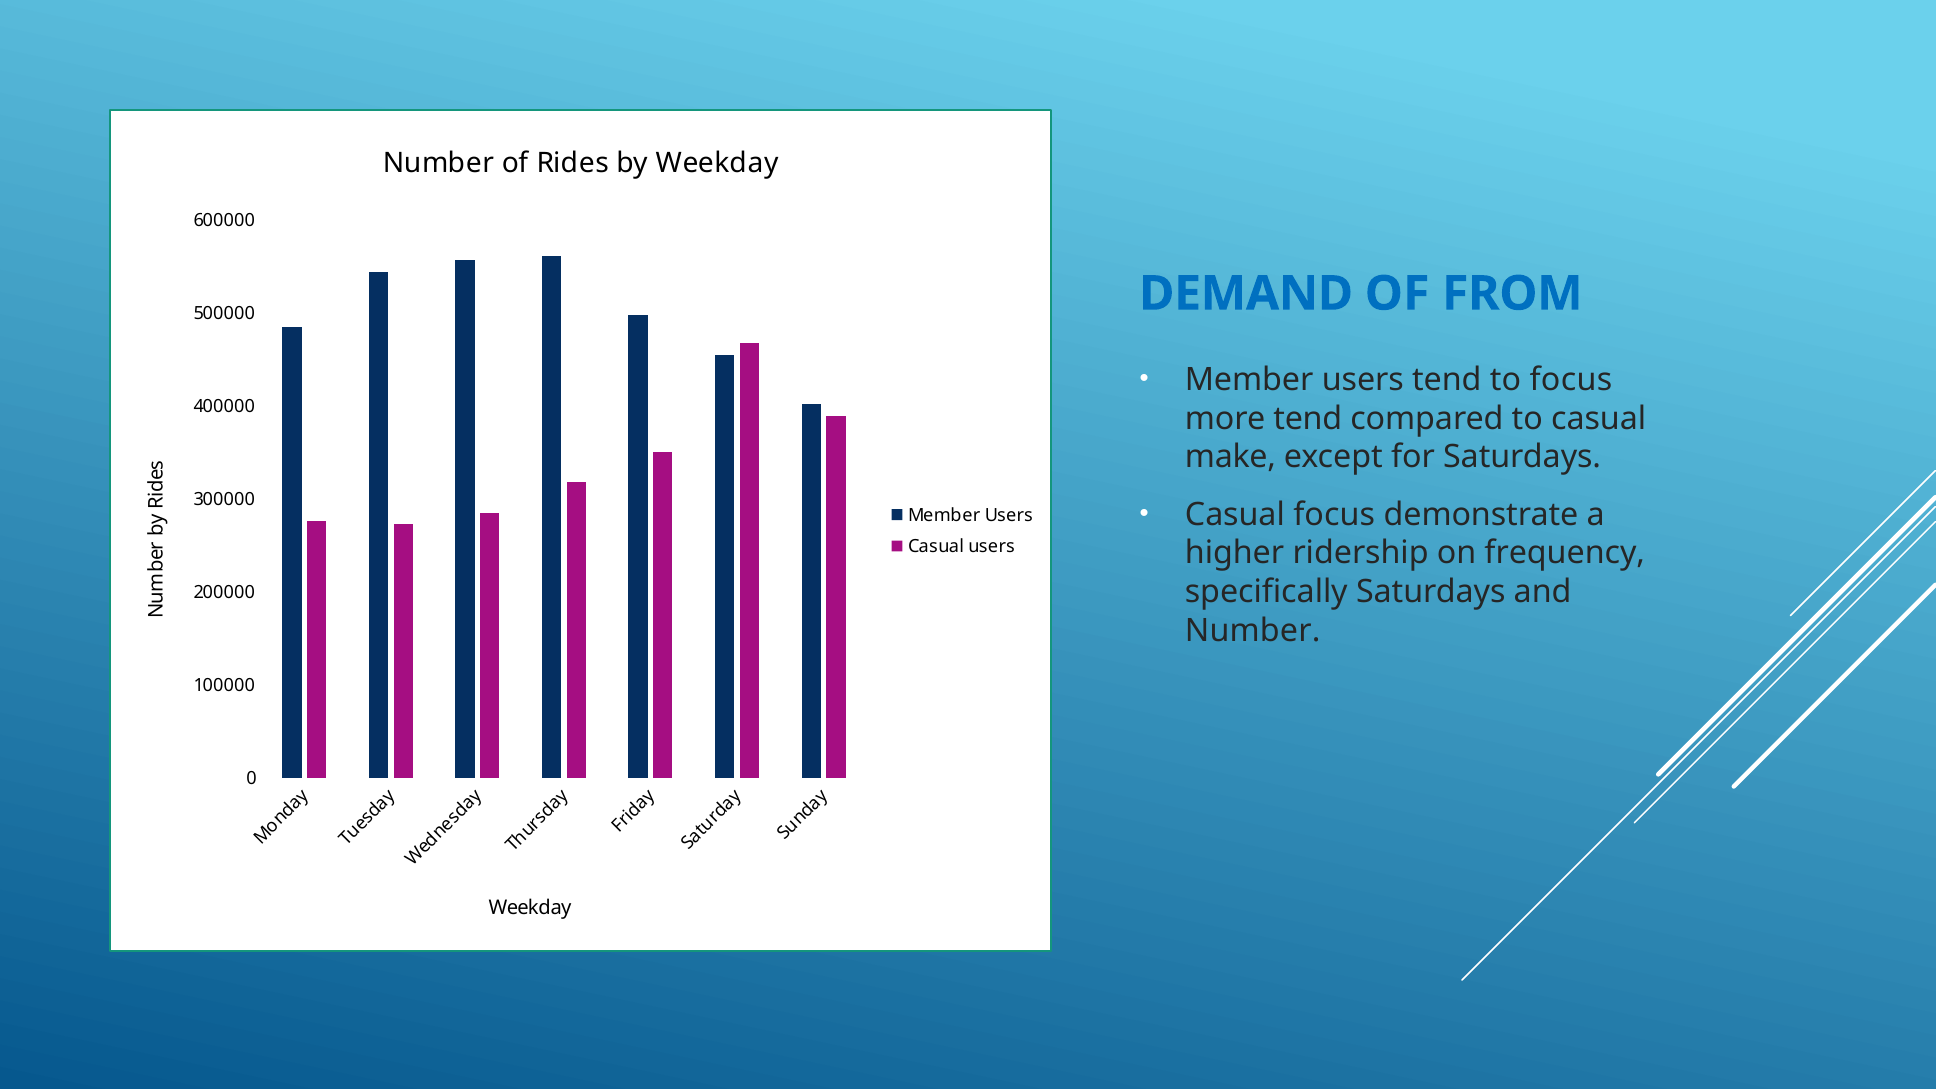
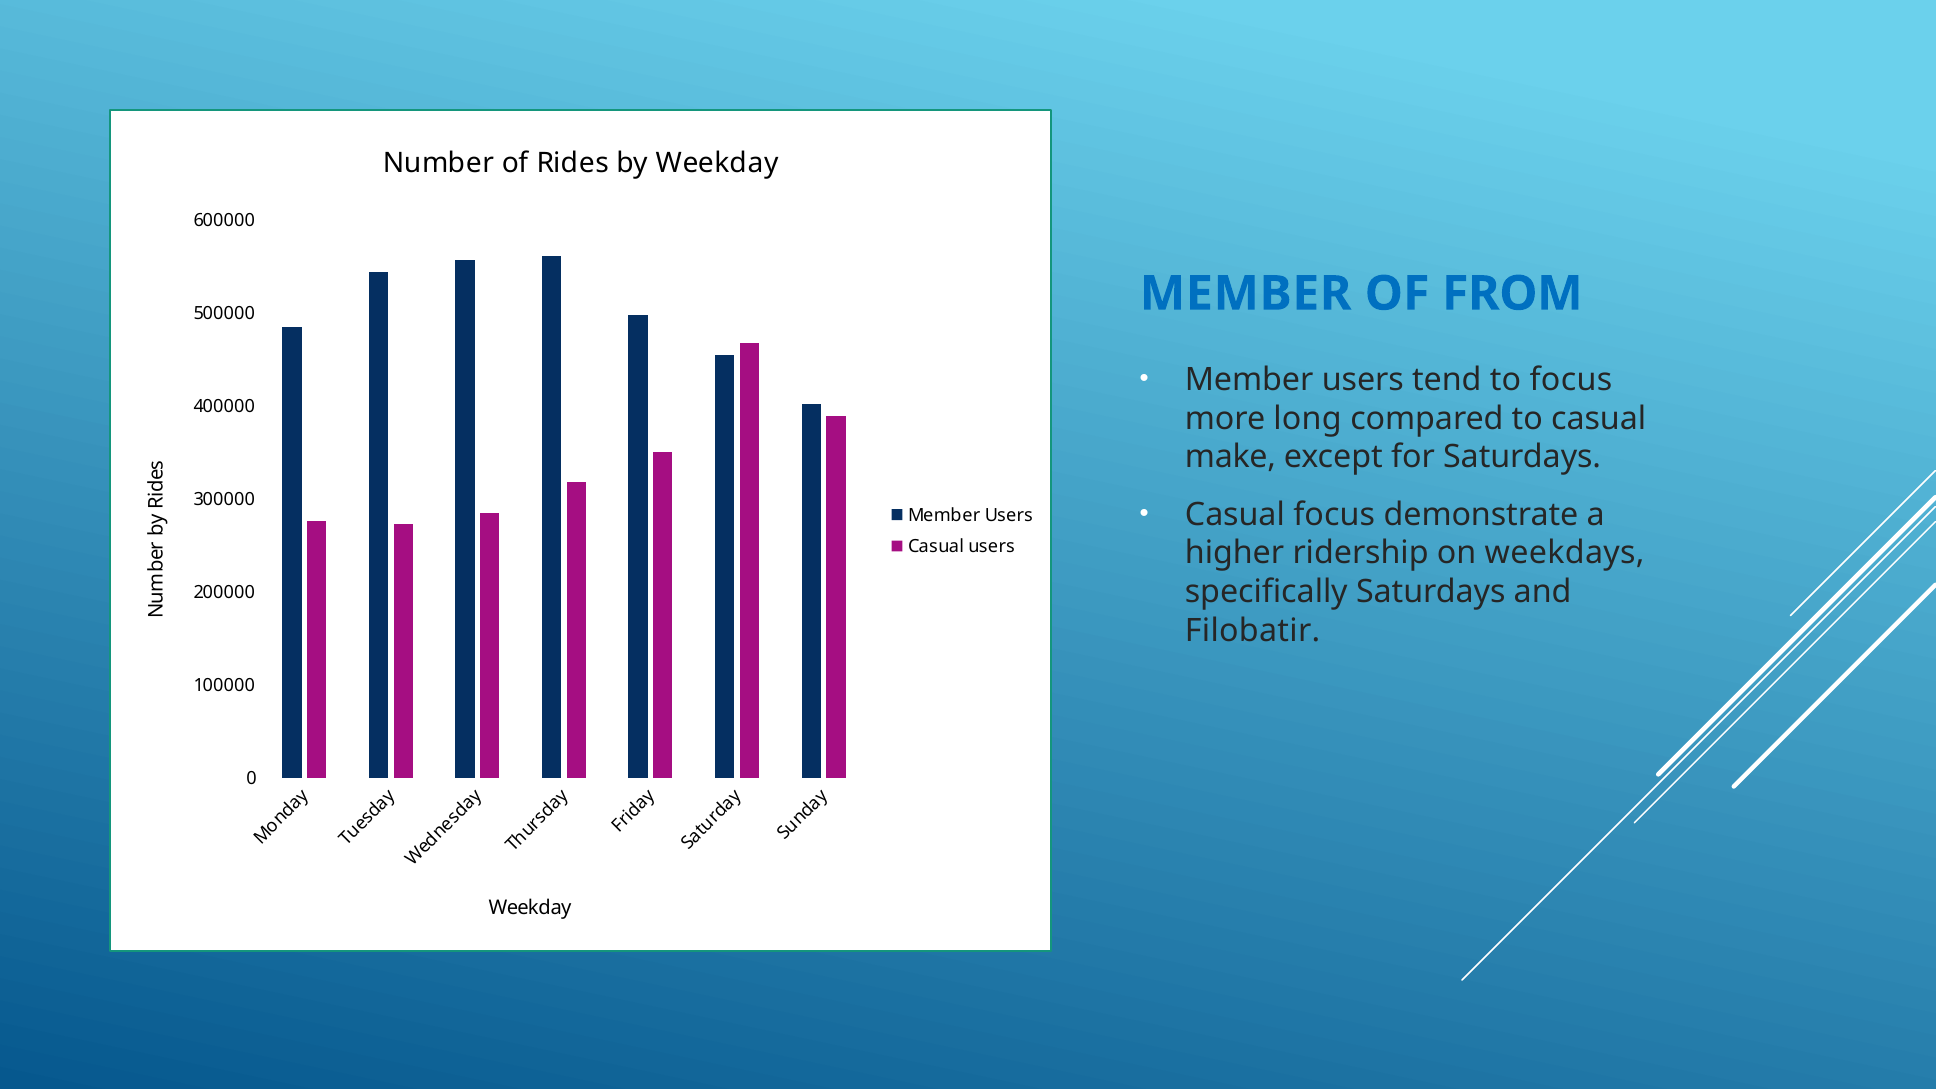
DEMAND at (1246, 294): DEMAND -> MEMBER
more tend: tend -> long
frequency: frequency -> weekdays
Number at (1253, 631): Number -> Filobatir
